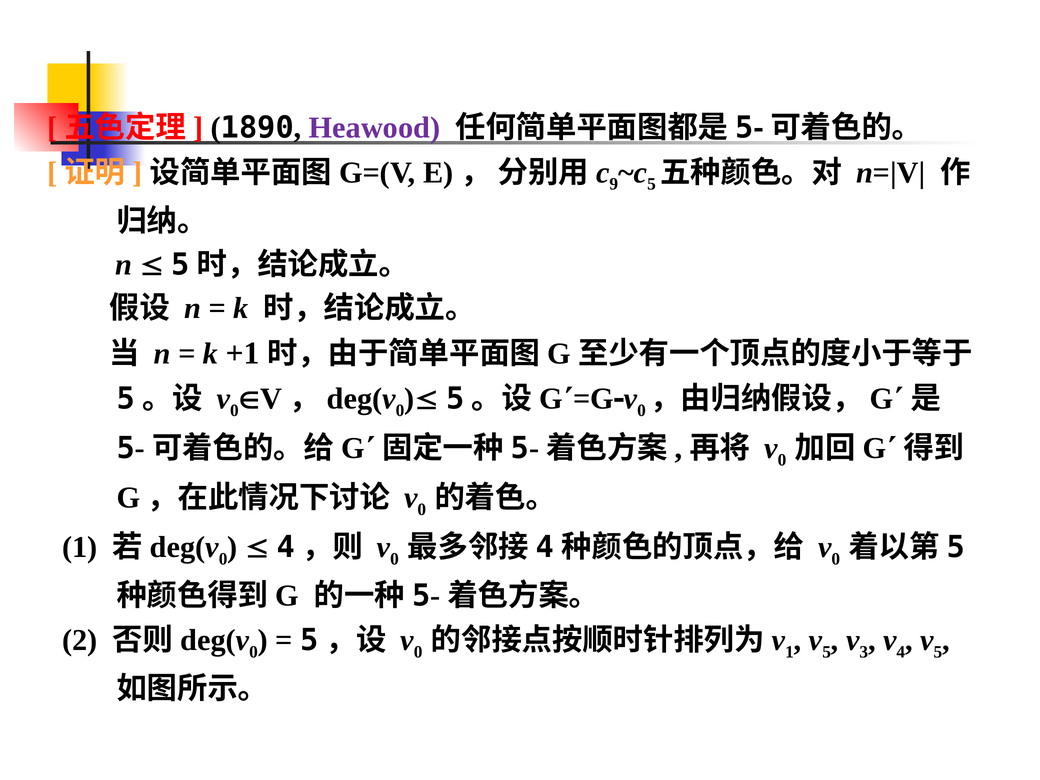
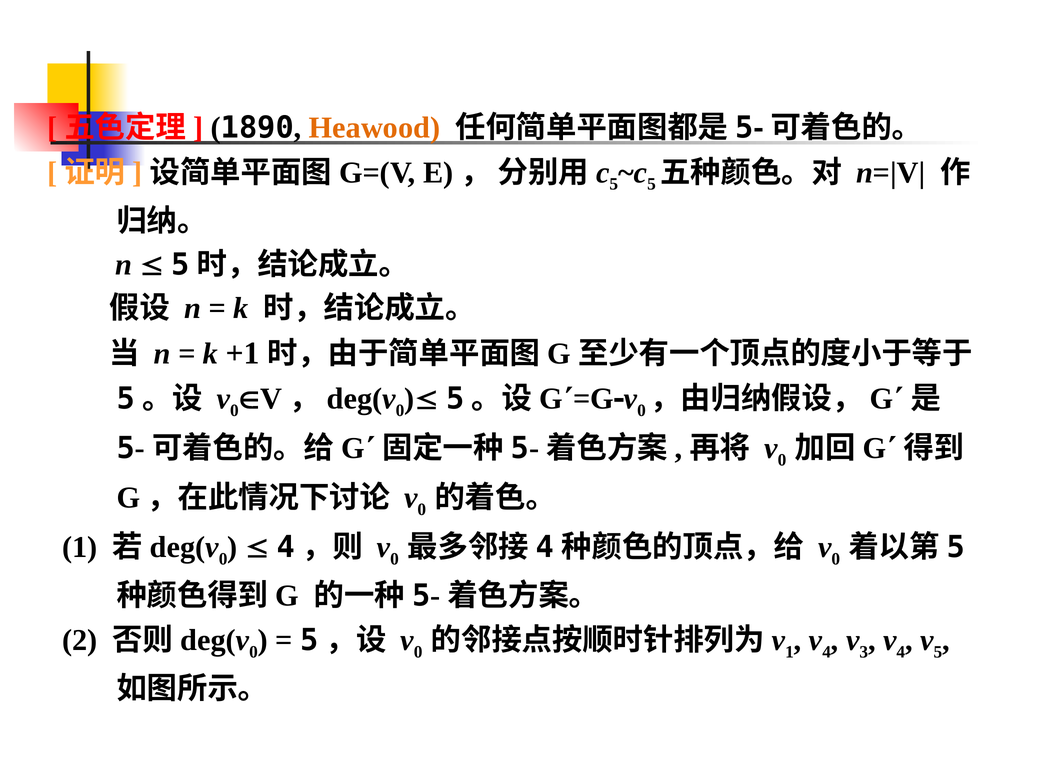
Heawood colour: purple -> orange
9 at (614, 184): 9 -> 5
5 at (827, 652): 5 -> 4
